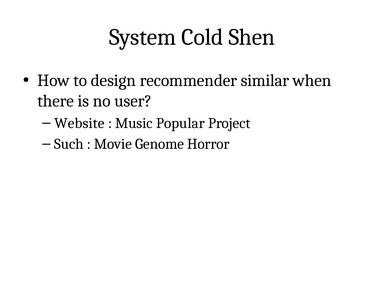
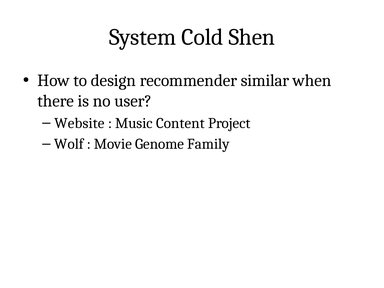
Popular: Popular -> Content
Such: Such -> Wolf
Horror: Horror -> Family
